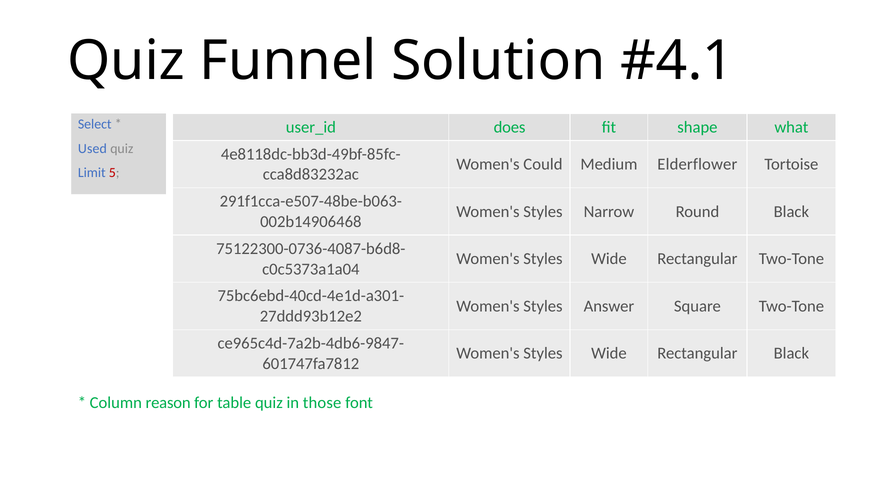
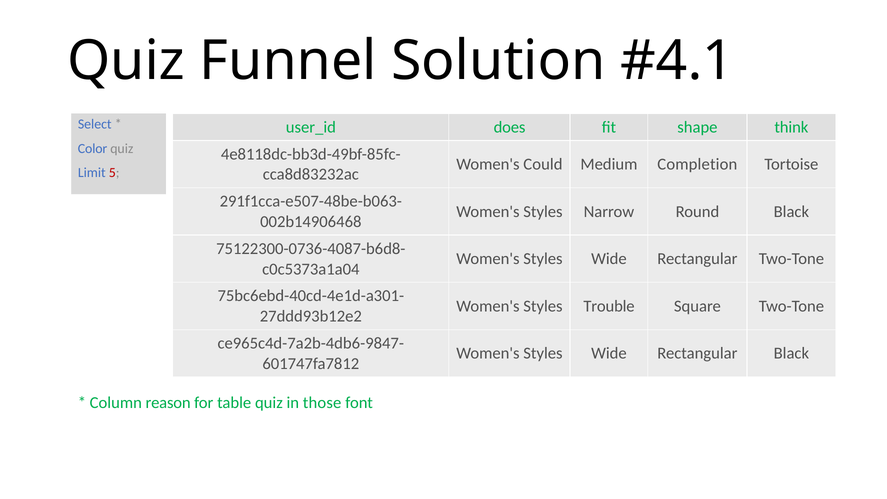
what: what -> think
Used: Used -> Color
Elderflower: Elderflower -> Completion
Answer: Answer -> Trouble
